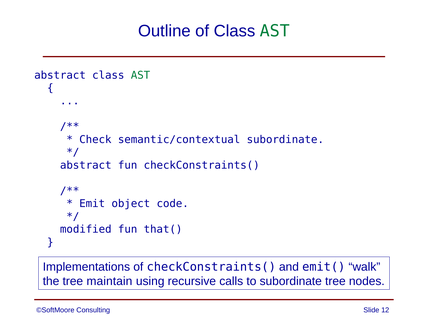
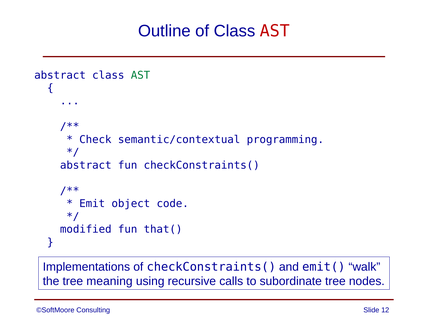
AST at (275, 31) colour: green -> red
semantic/contextual subordinate: subordinate -> programming
maintain: maintain -> meaning
